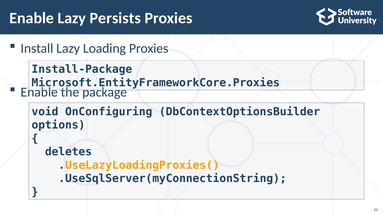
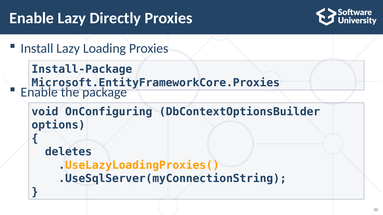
Persists: Persists -> Directly
